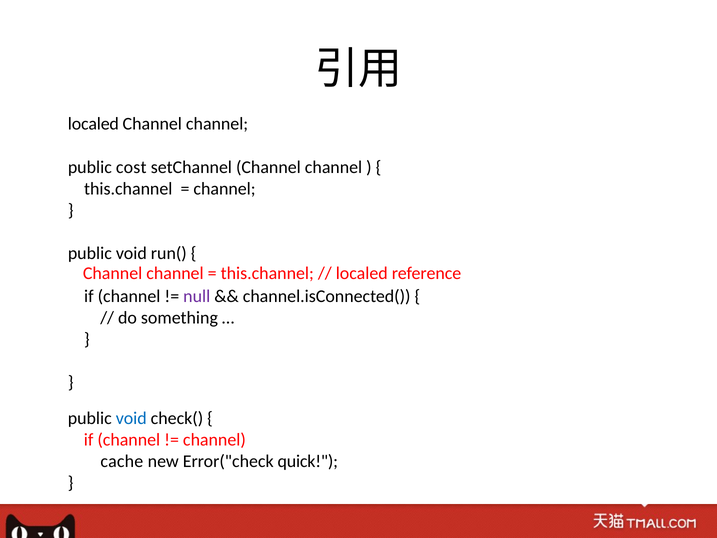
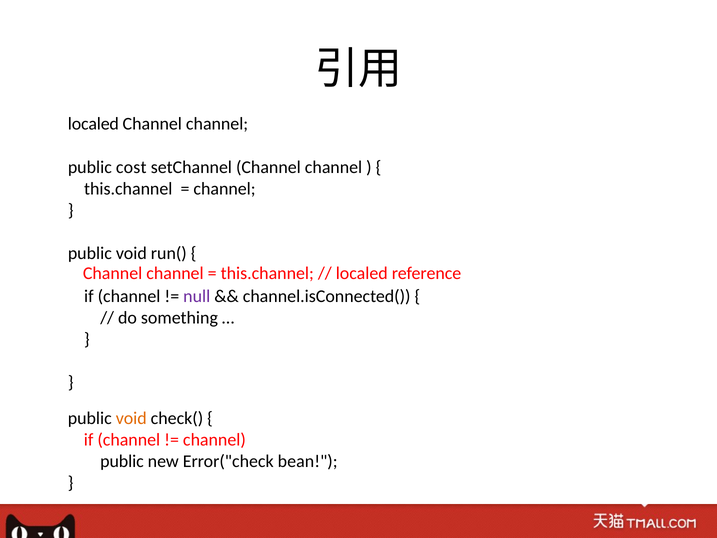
void at (131, 418) colour: blue -> orange
cache at (122, 461): cache -> public
quick: quick -> bean
